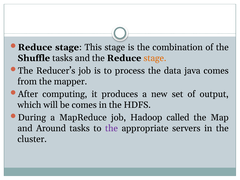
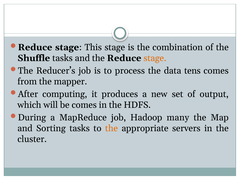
java: java -> tens
called: called -> many
Around: Around -> Sorting
the at (112, 128) colour: purple -> orange
